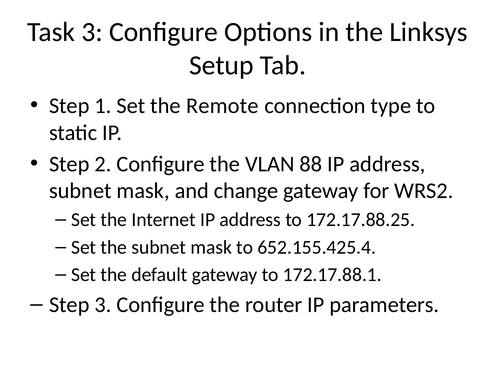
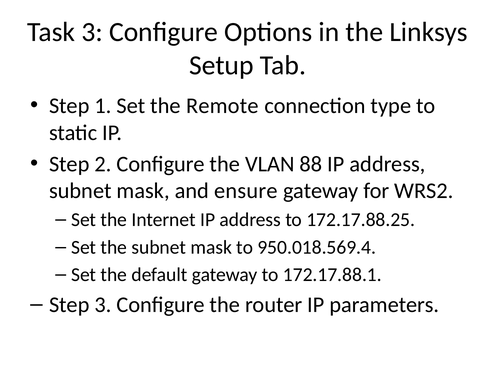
change: change -> ensure
652.155.425.4: 652.155.425.4 -> 950.018.569.4
